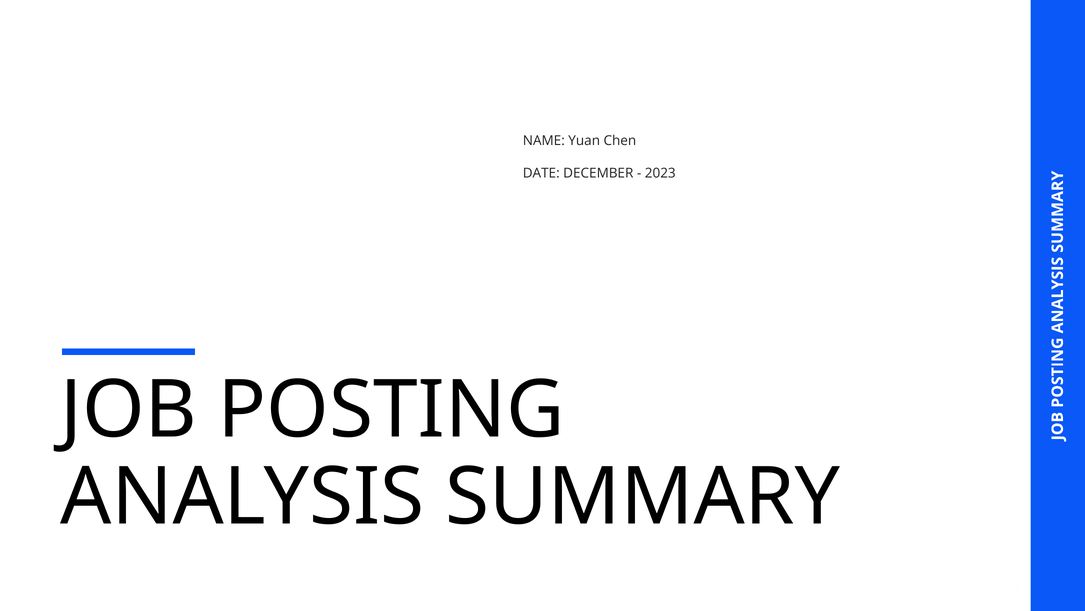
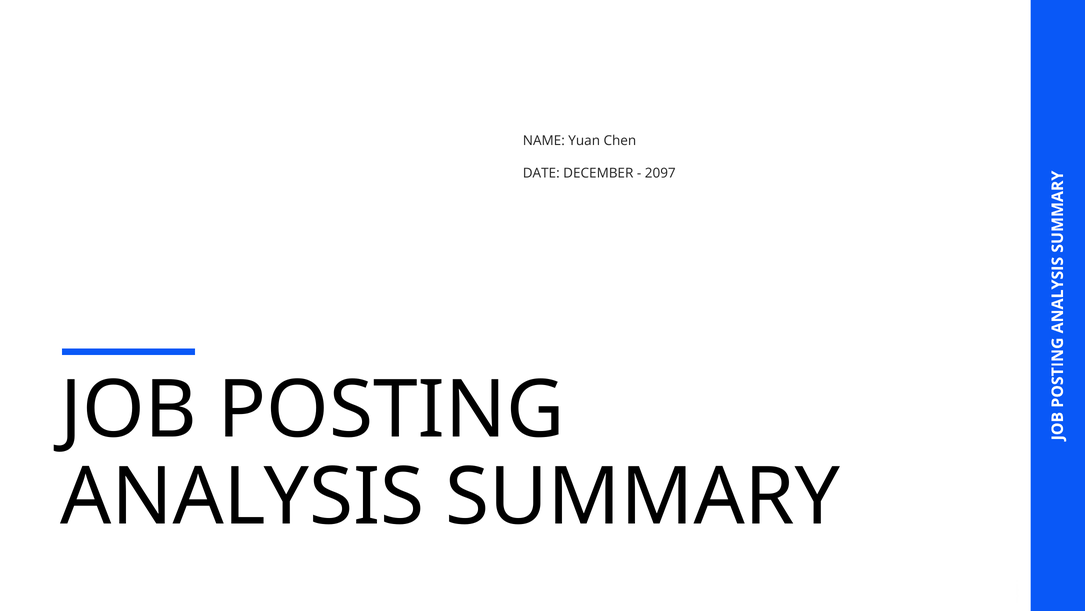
2023: 2023 -> 2097
